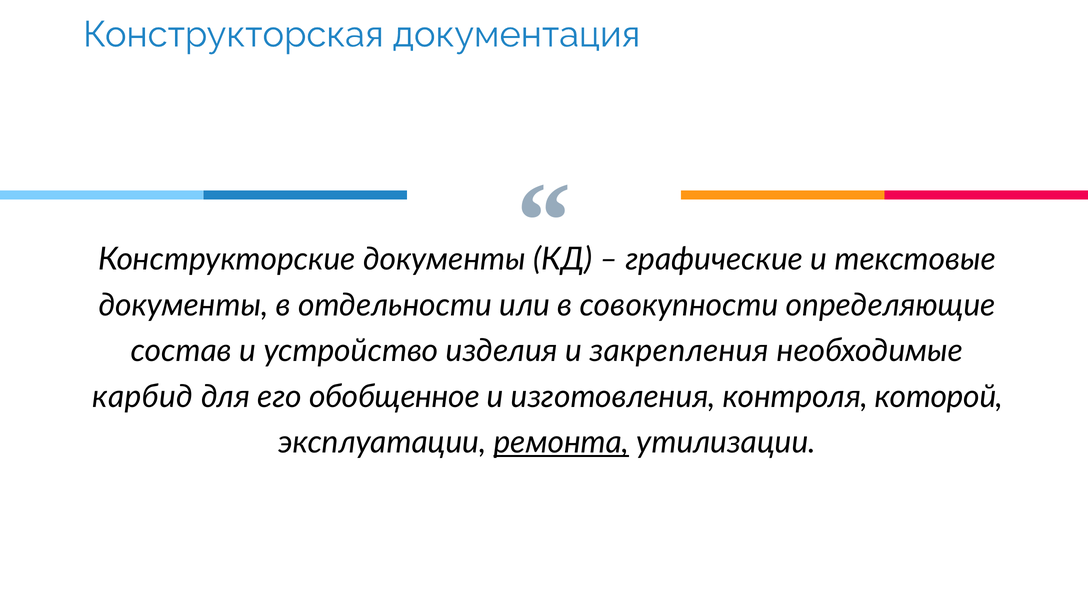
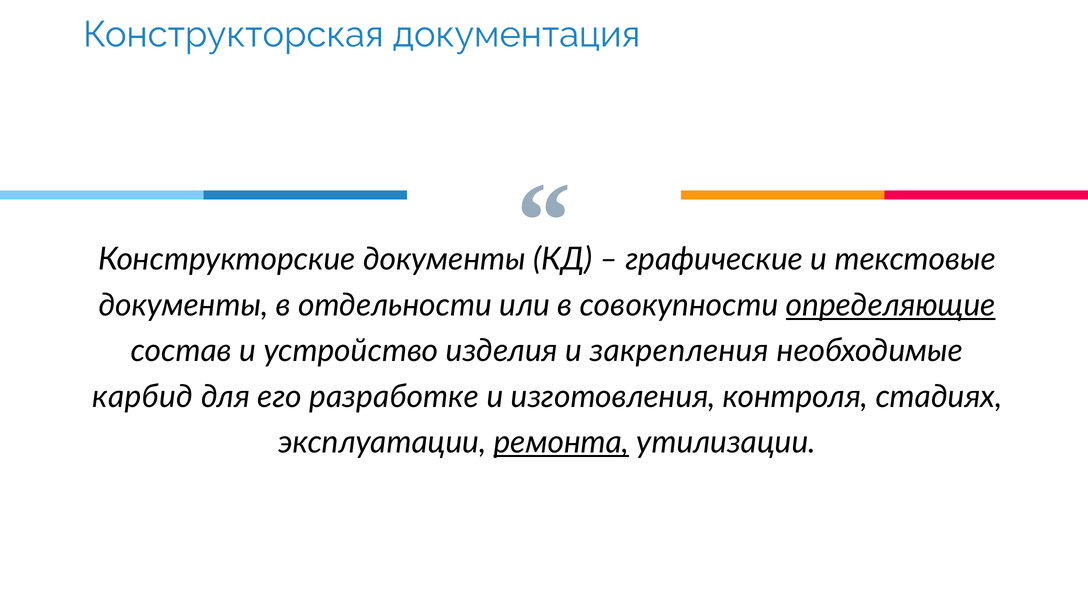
определяющие underline: none -> present
обобщенное: обобщенное -> разработке
которой: которой -> стадиях
